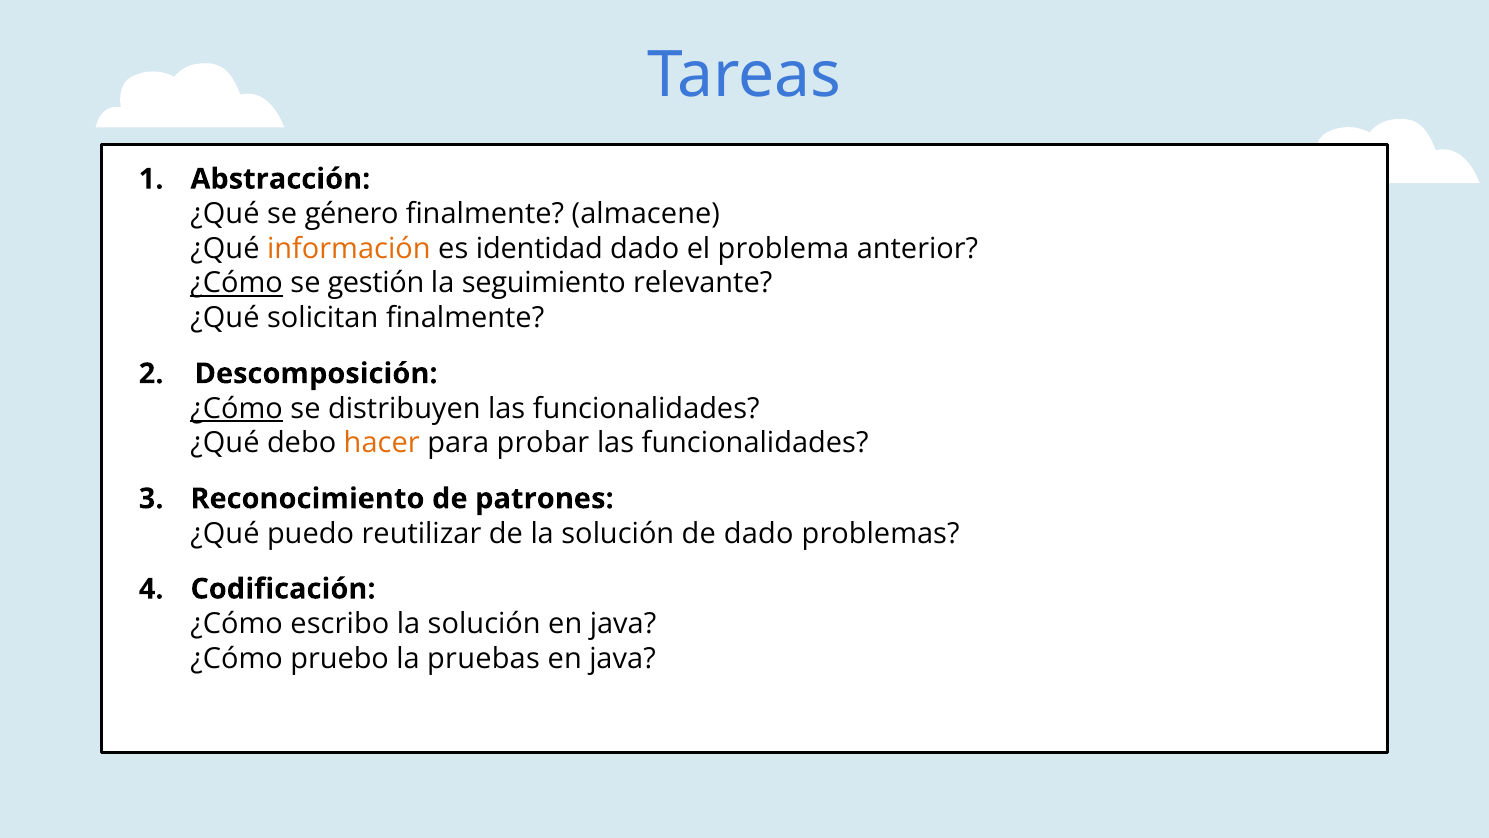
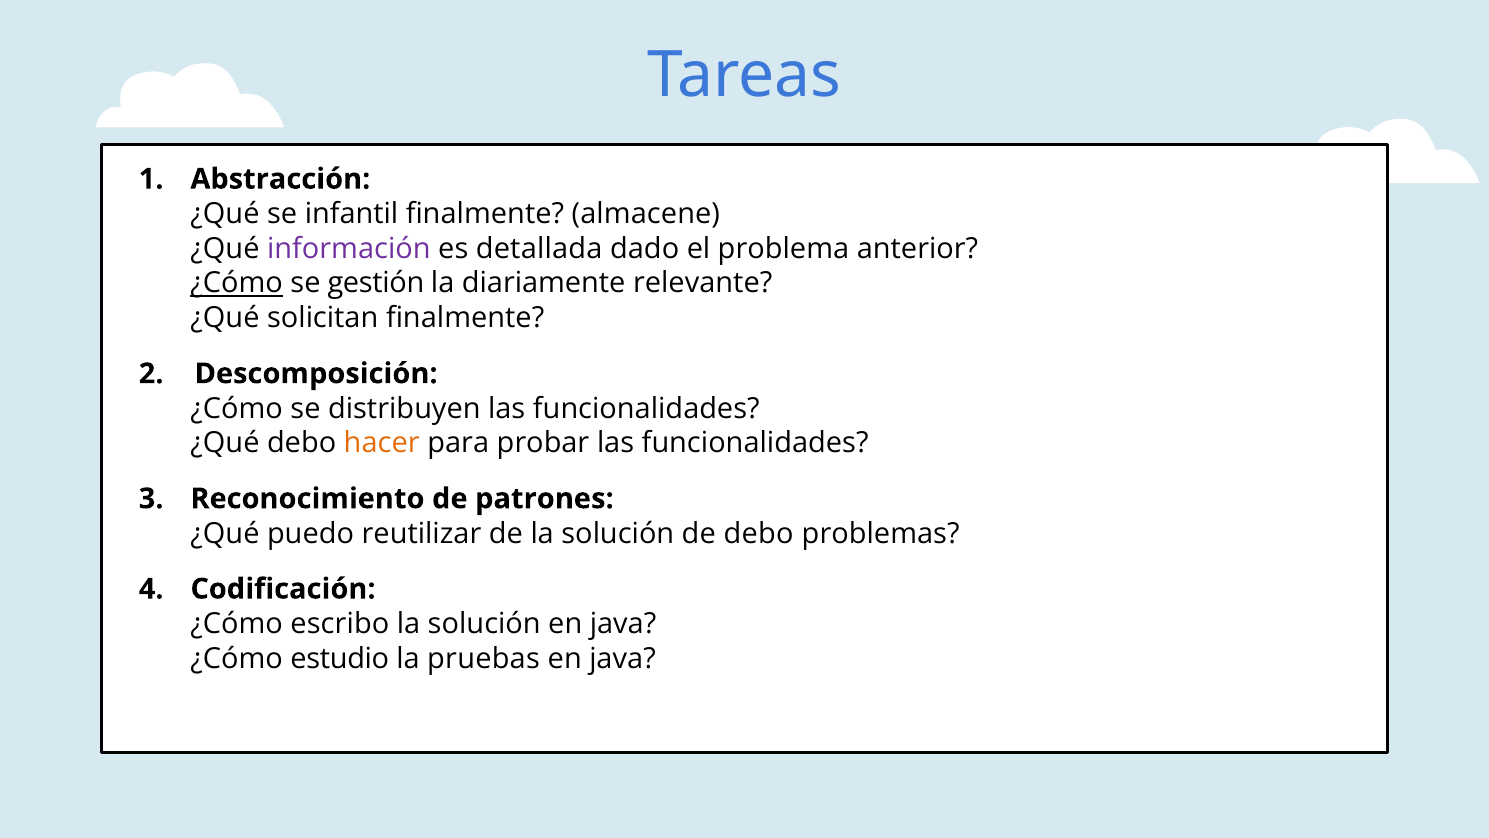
género: género -> infantil
información colour: orange -> purple
identidad: identidad -> detallada
seguimiento: seguimiento -> diariamente
¿Cómo at (237, 408) underline: present -> none
de dado: dado -> debo
pruebo: pruebo -> estudio
